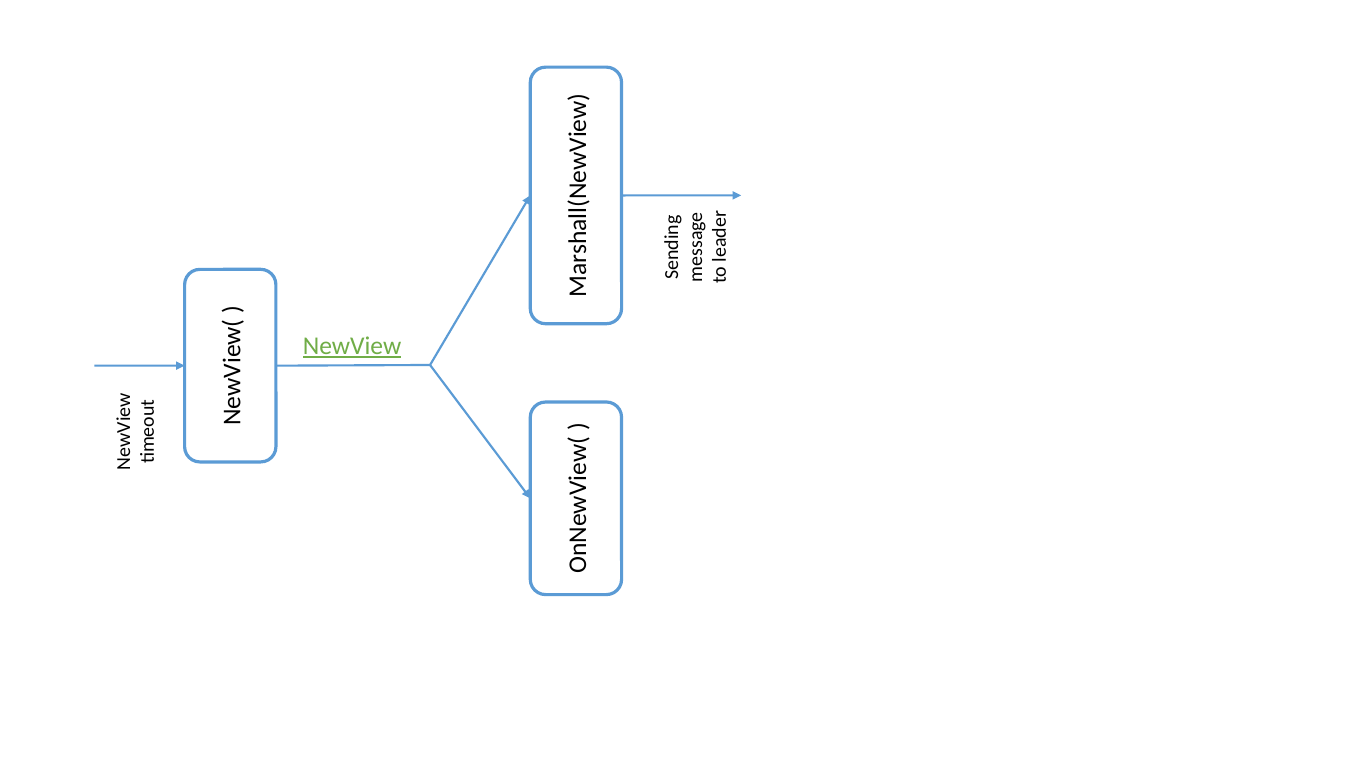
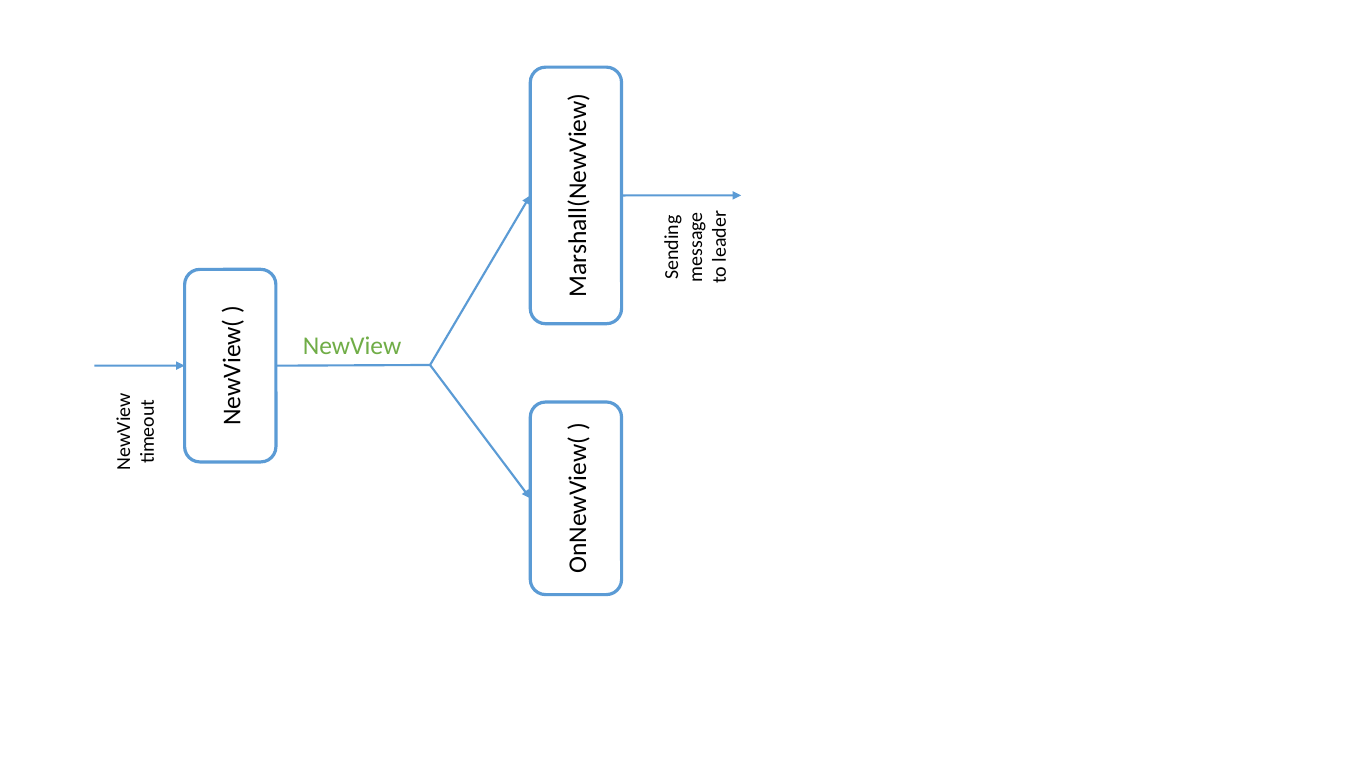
NewView underline: present -> none
